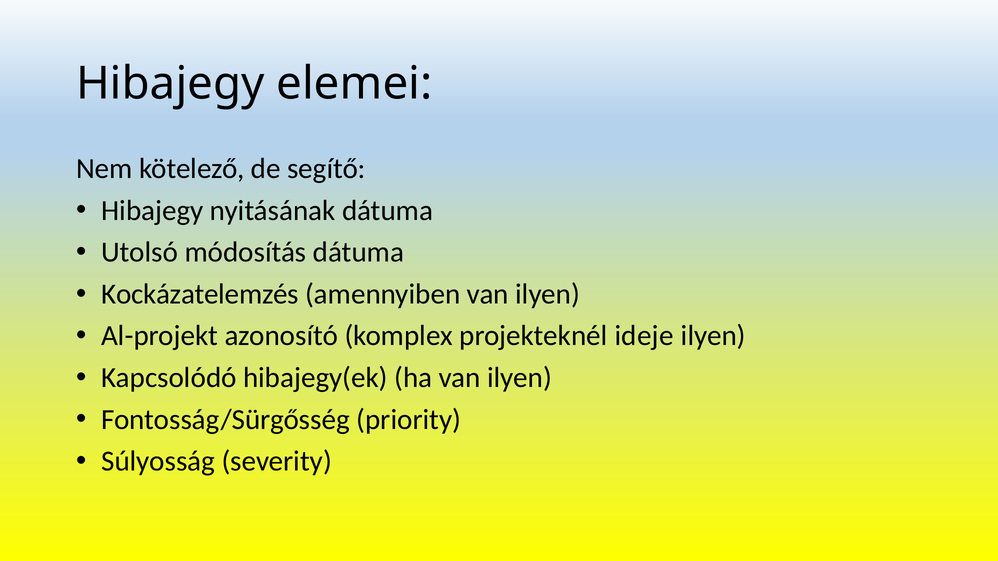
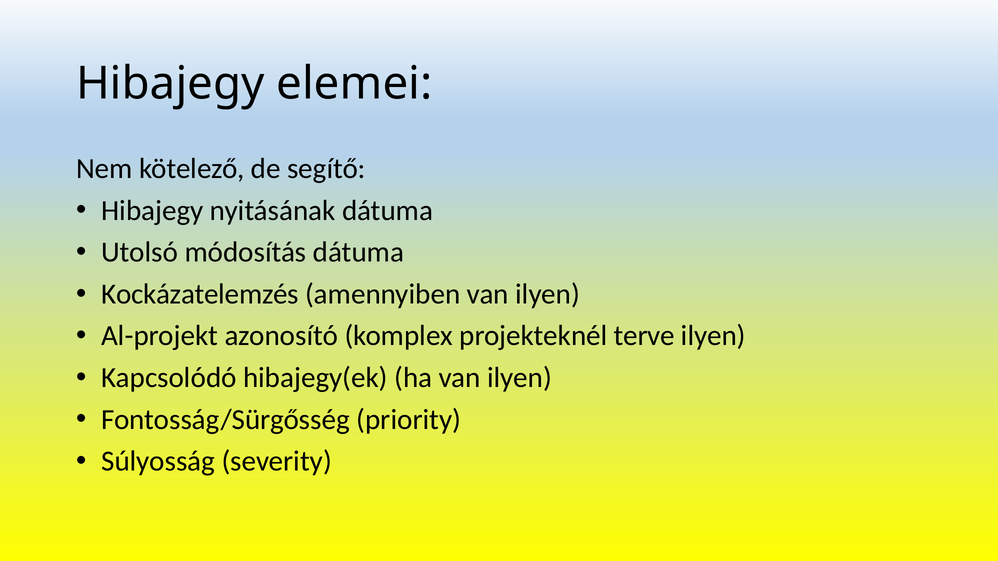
ideje: ideje -> terve
